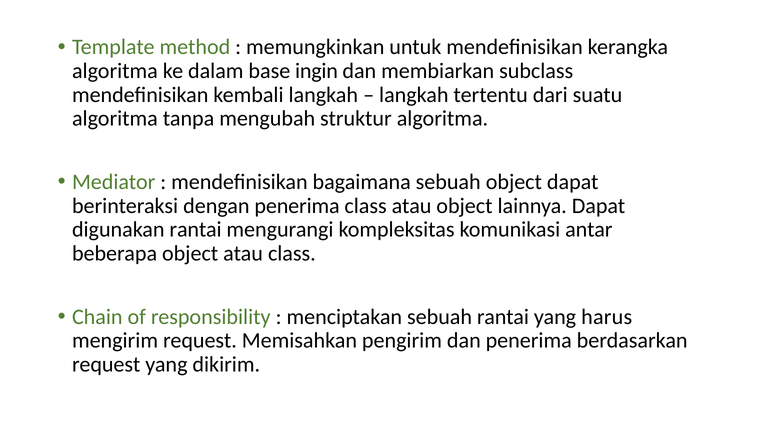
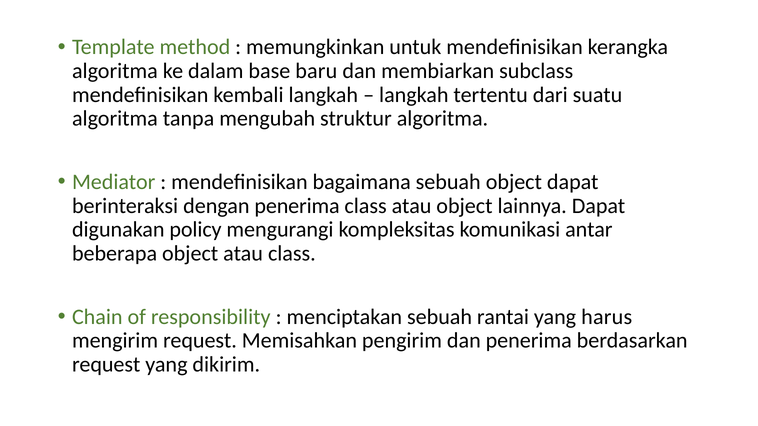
ingin: ingin -> baru
digunakan rantai: rantai -> policy
